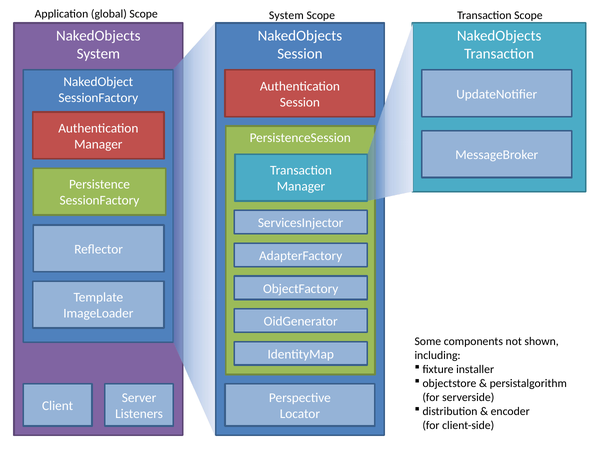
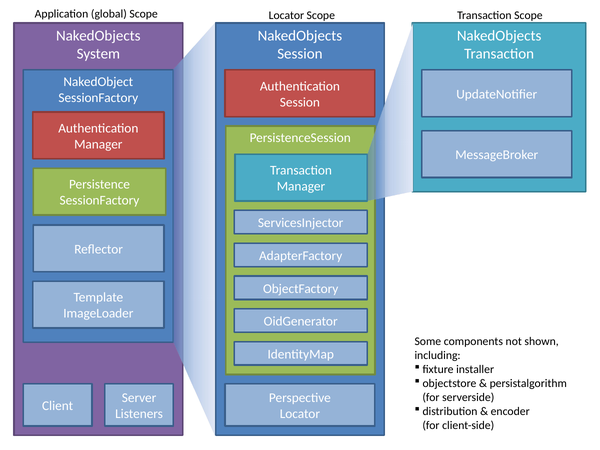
Scope System: System -> Locator
